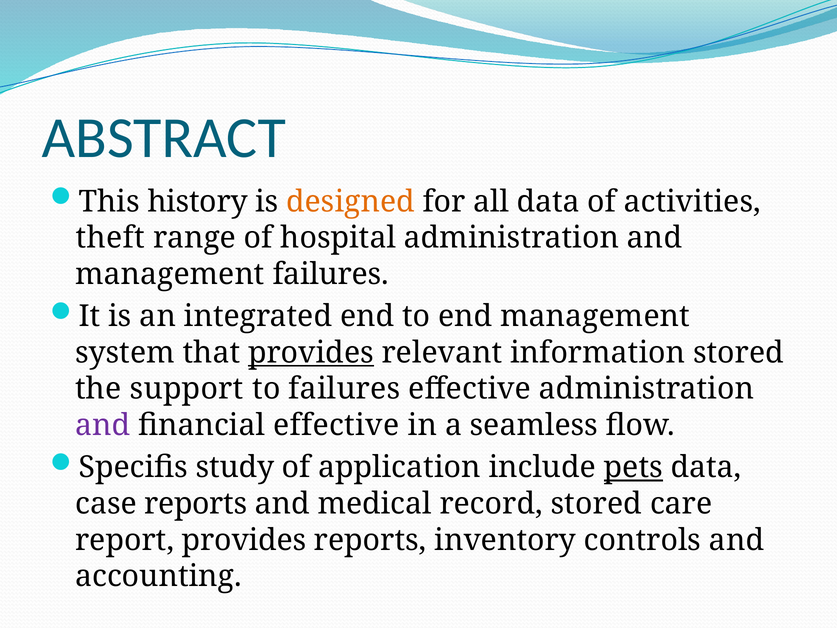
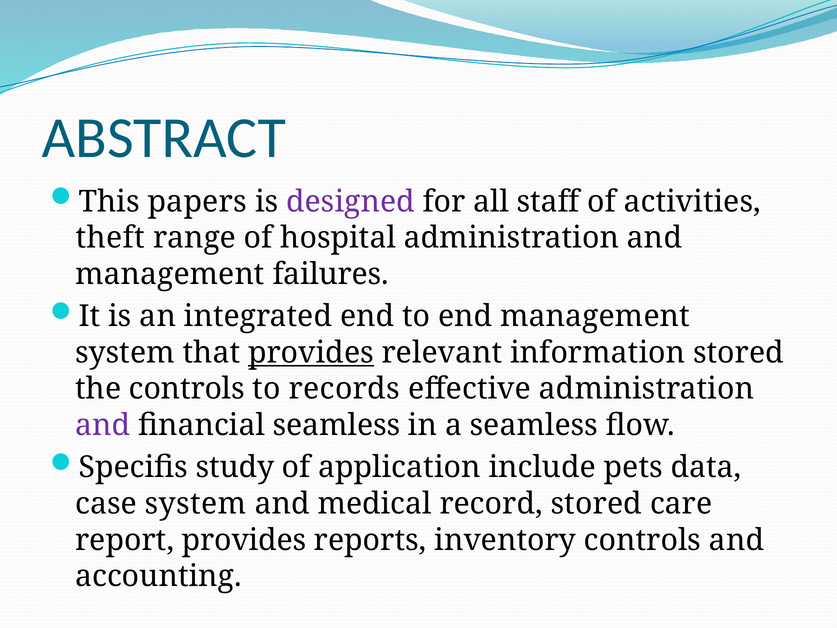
history: history -> papers
designed colour: orange -> purple
all data: data -> staff
the support: support -> controls
to failures: failures -> records
financial effective: effective -> seamless
pets underline: present -> none
case reports: reports -> system
